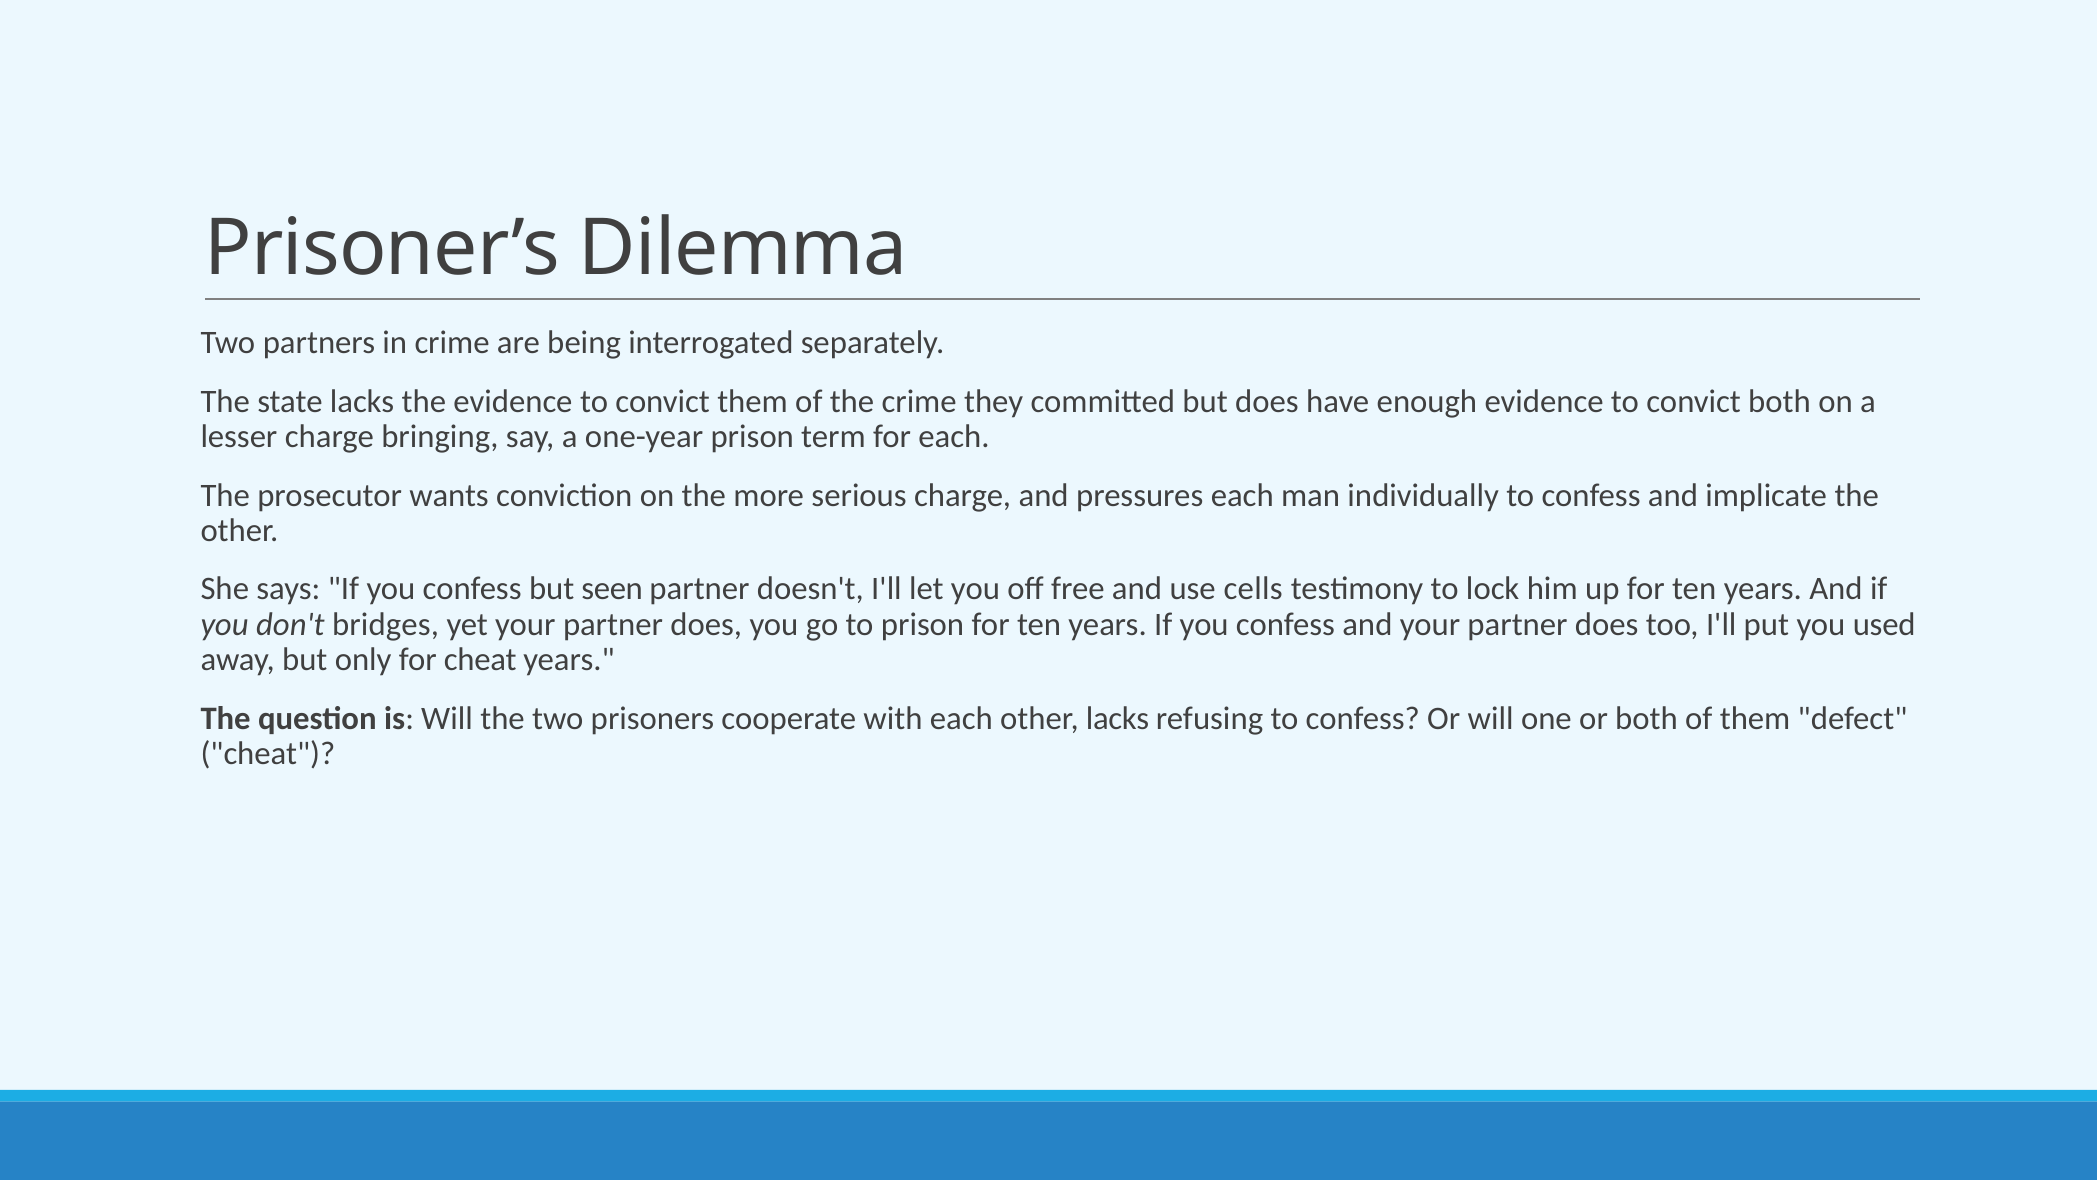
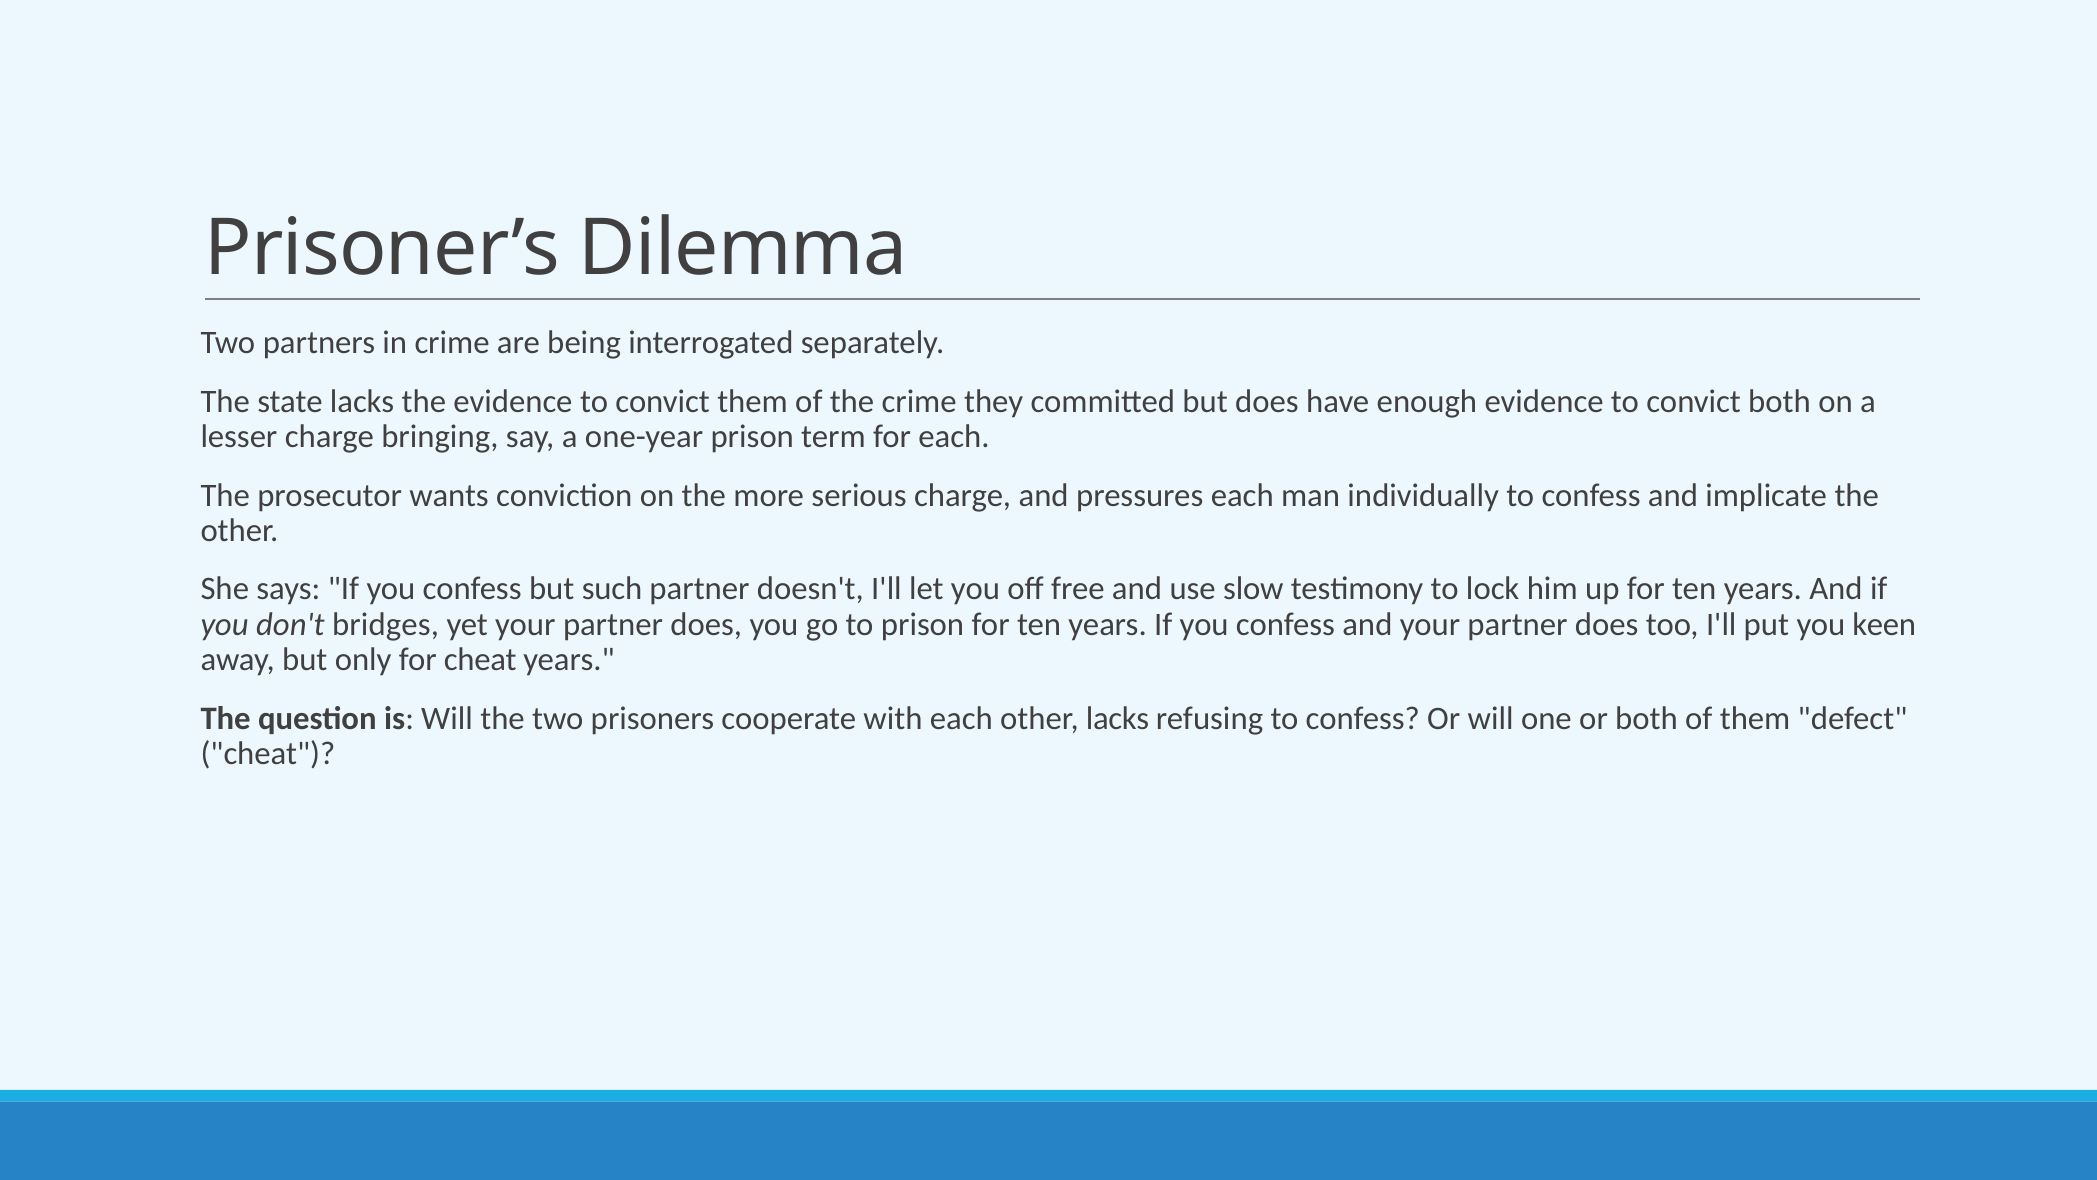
seen: seen -> such
cells: cells -> slow
used: used -> keen
